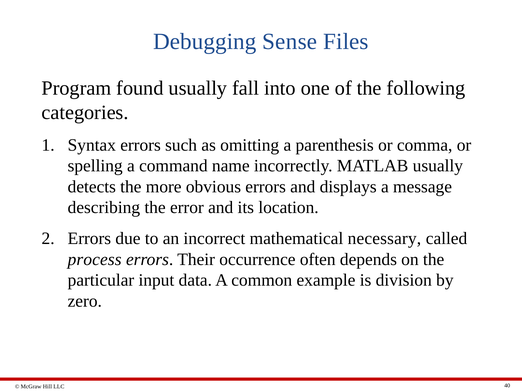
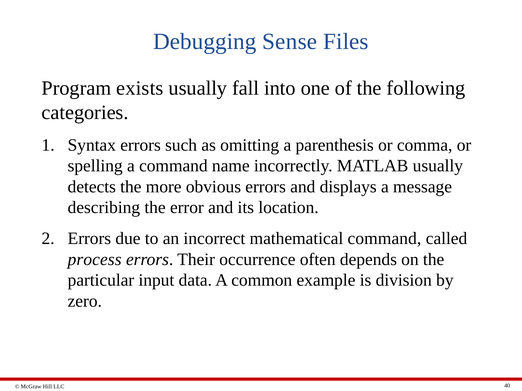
found: found -> exists
mathematical necessary: necessary -> command
